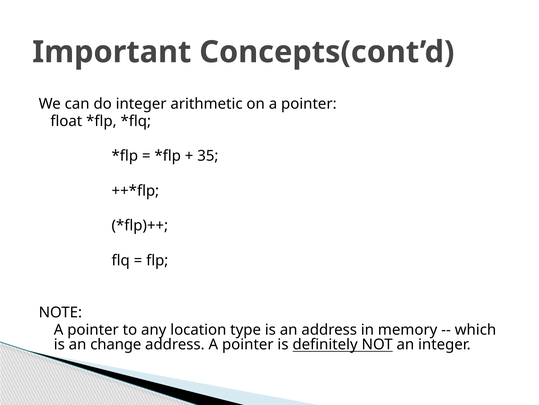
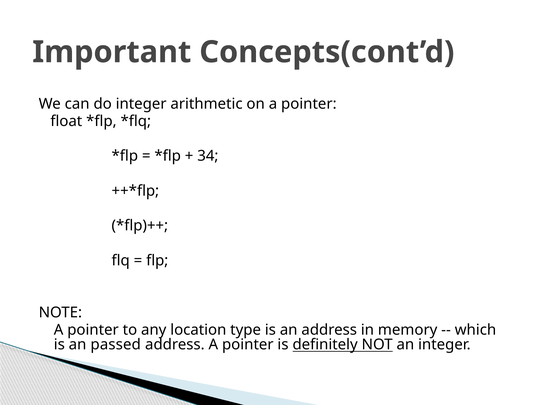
35: 35 -> 34
change: change -> passed
